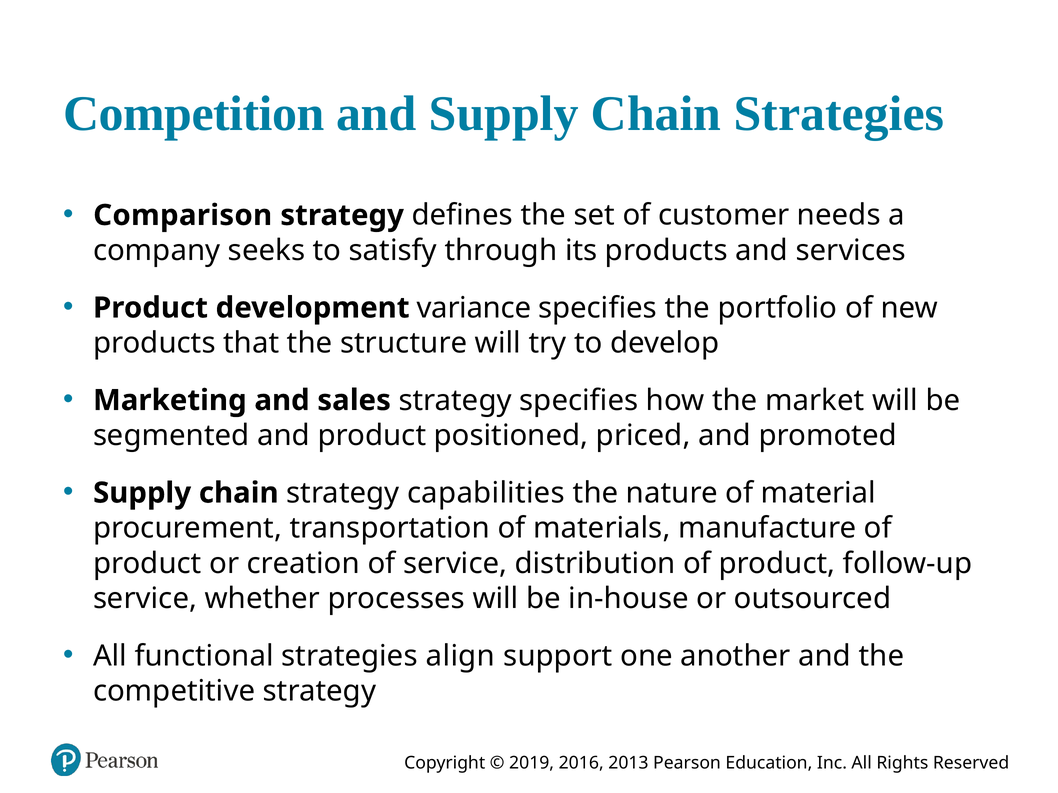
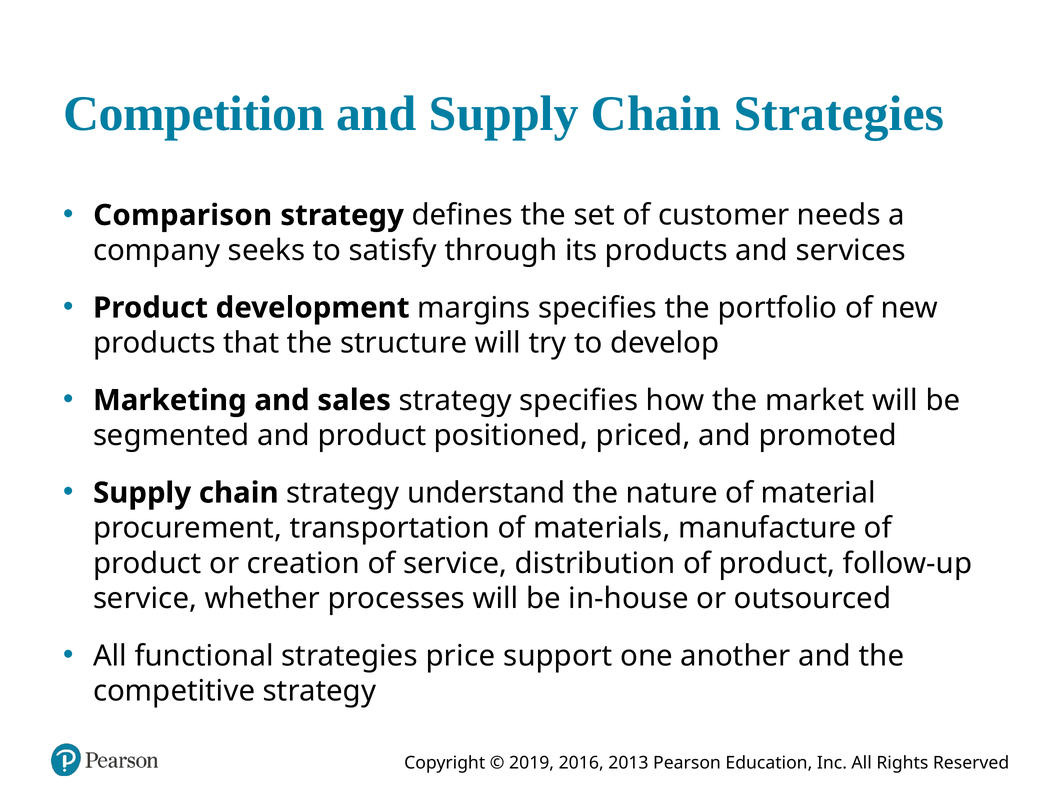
variance: variance -> margins
capabilities: capabilities -> understand
align: align -> price
